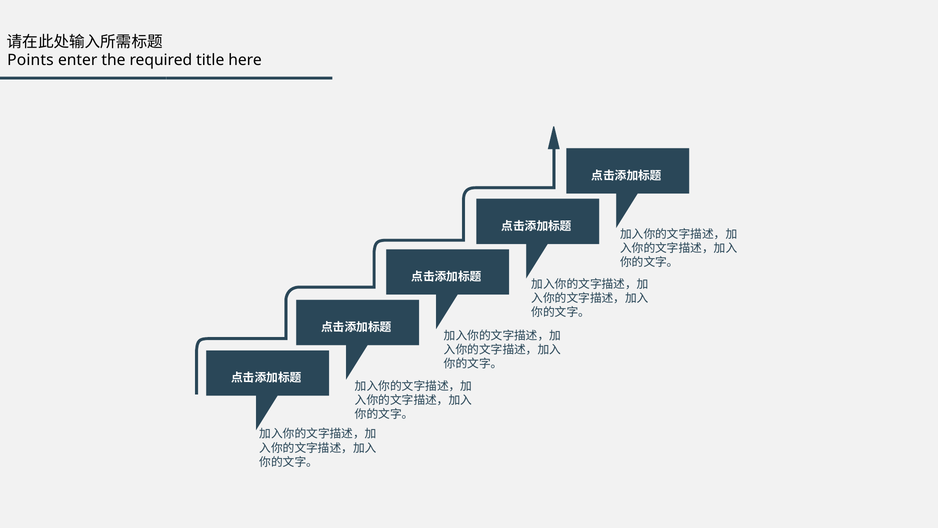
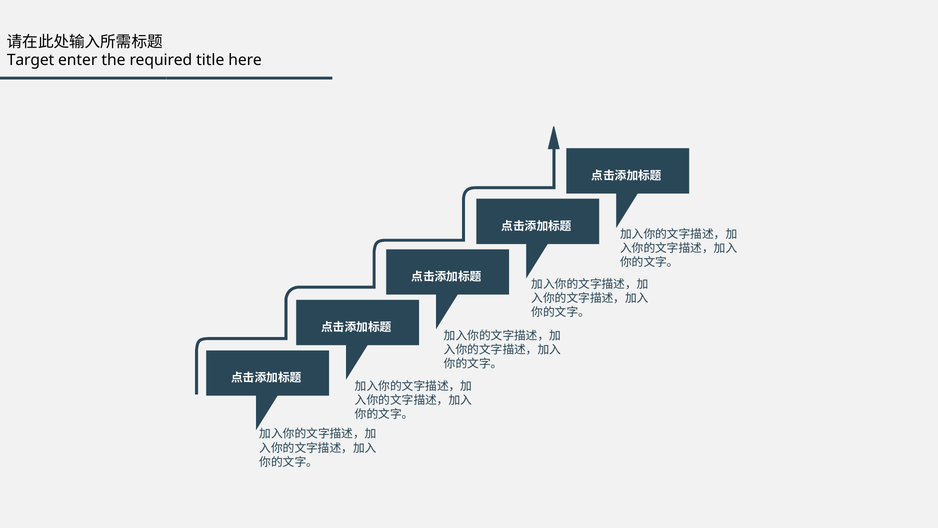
Points: Points -> Target
